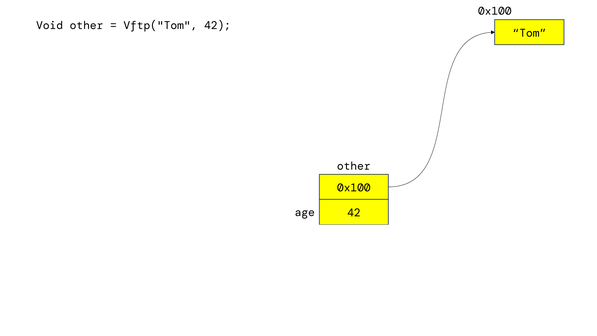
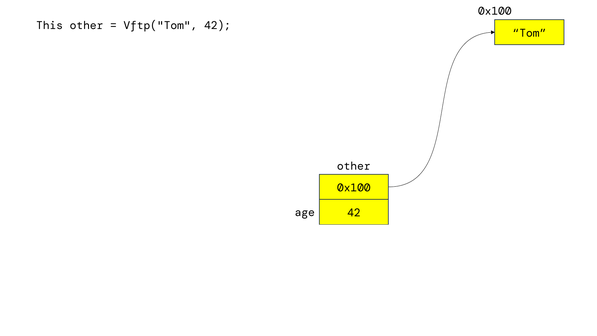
Void: Void -> This
